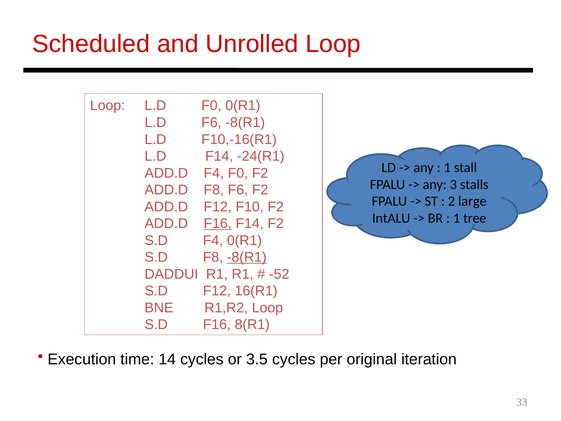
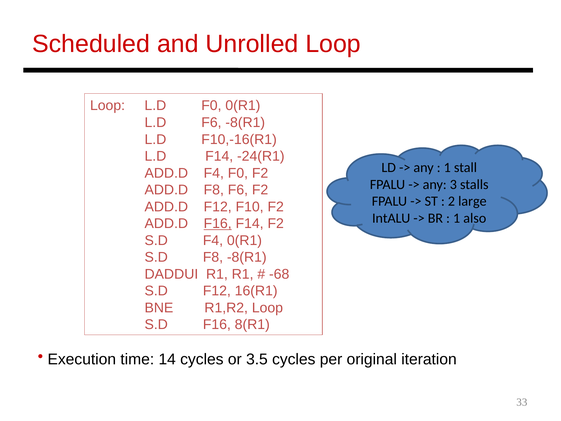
tree: tree -> also
-8(R1 at (247, 257) underline: present -> none
-52: -52 -> -68
